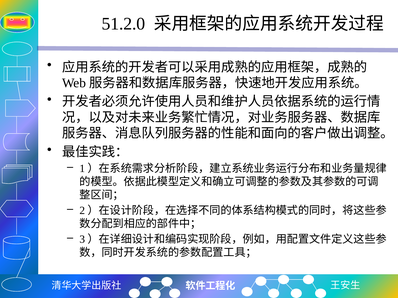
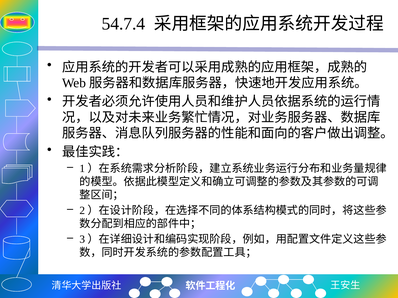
51.2.0: 51.2.0 -> 54.7.4
